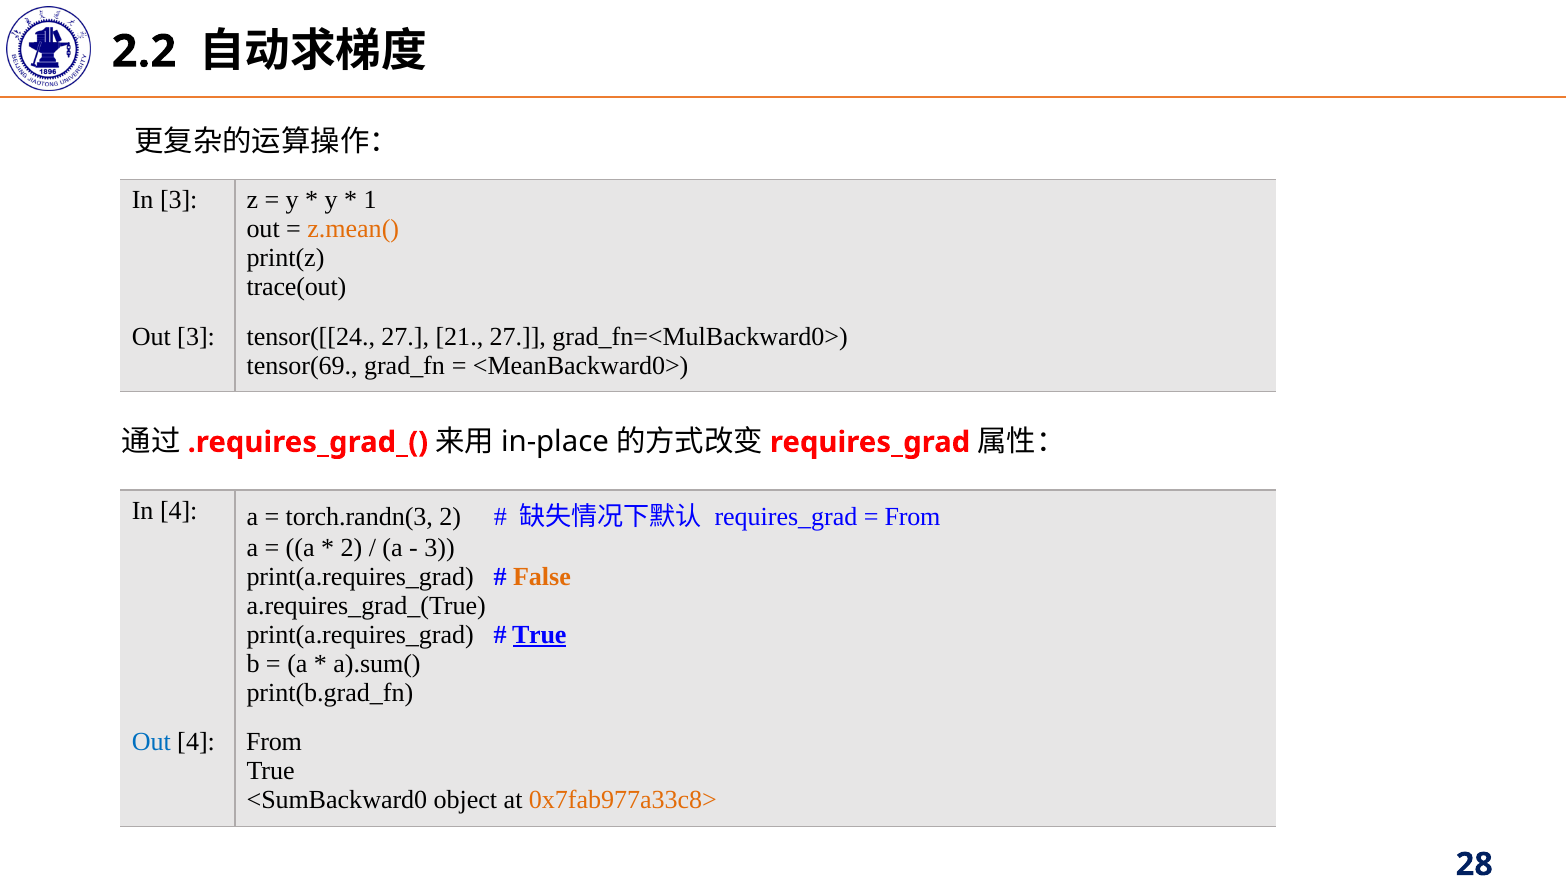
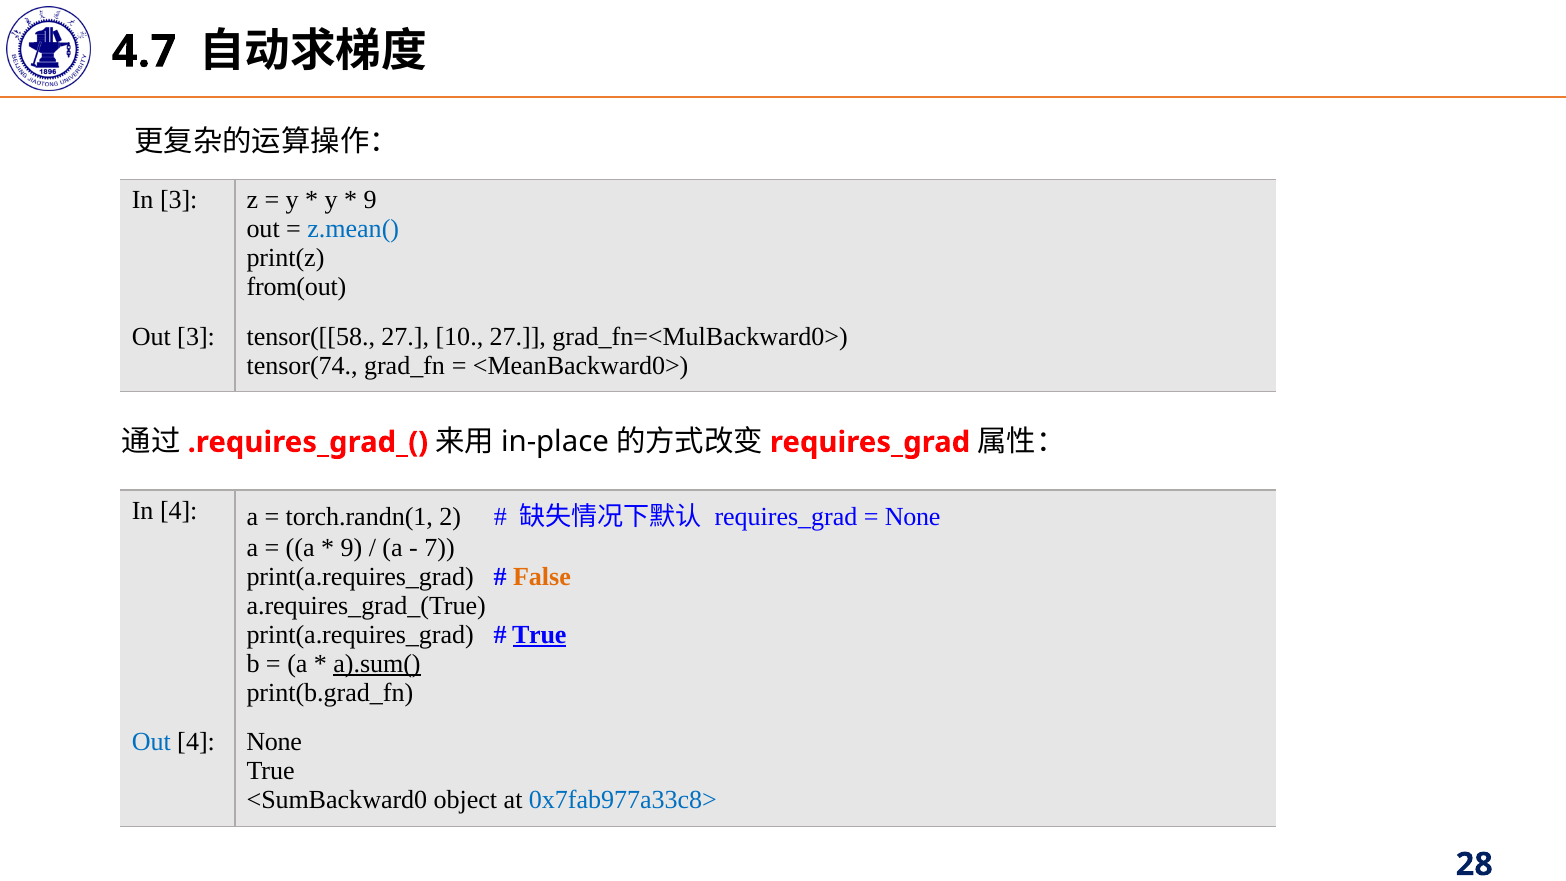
2.2: 2.2 -> 4.7
1 at (370, 200): 1 -> 9
z.mean( colour: orange -> blue
trace(out: trace(out -> from(out
tensor([[24: tensor([[24 -> tensor([[58
21: 21 -> 10
tensor(69: tensor(69 -> tensor(74
torch.randn(3: torch.randn(3 -> torch.randn(1
From at (913, 517): From -> None
2 at (351, 548): 2 -> 9
3 at (439, 548): 3 -> 7
a).sum( underline: none -> present
4 From: From -> None
0x7fab977a33c8> colour: orange -> blue
